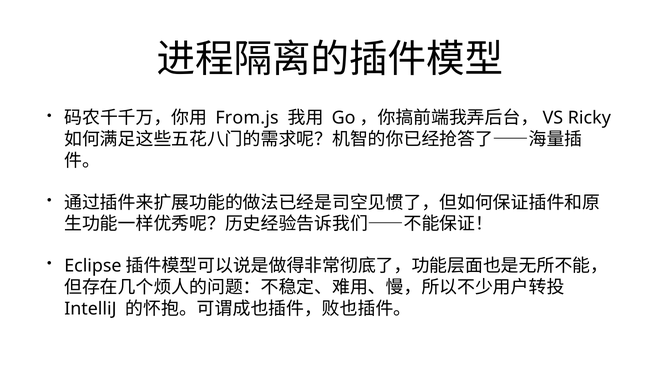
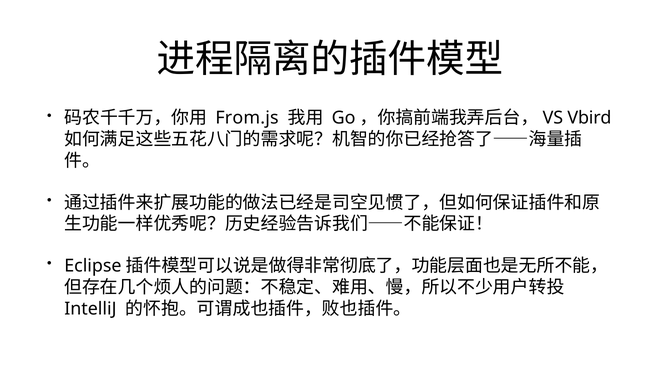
Ricky: Ricky -> Vbird
